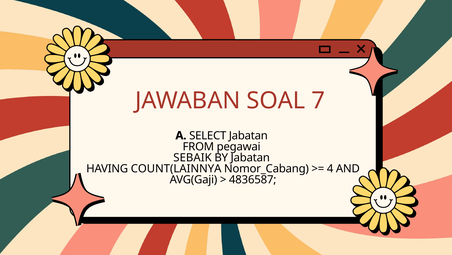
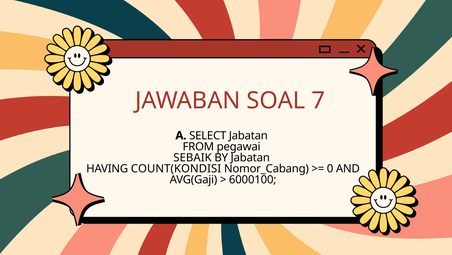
COUNT(LAINNYA: COUNT(LAINNYA -> COUNT(KONDISI
4: 4 -> 0
4836587: 4836587 -> 6000100
